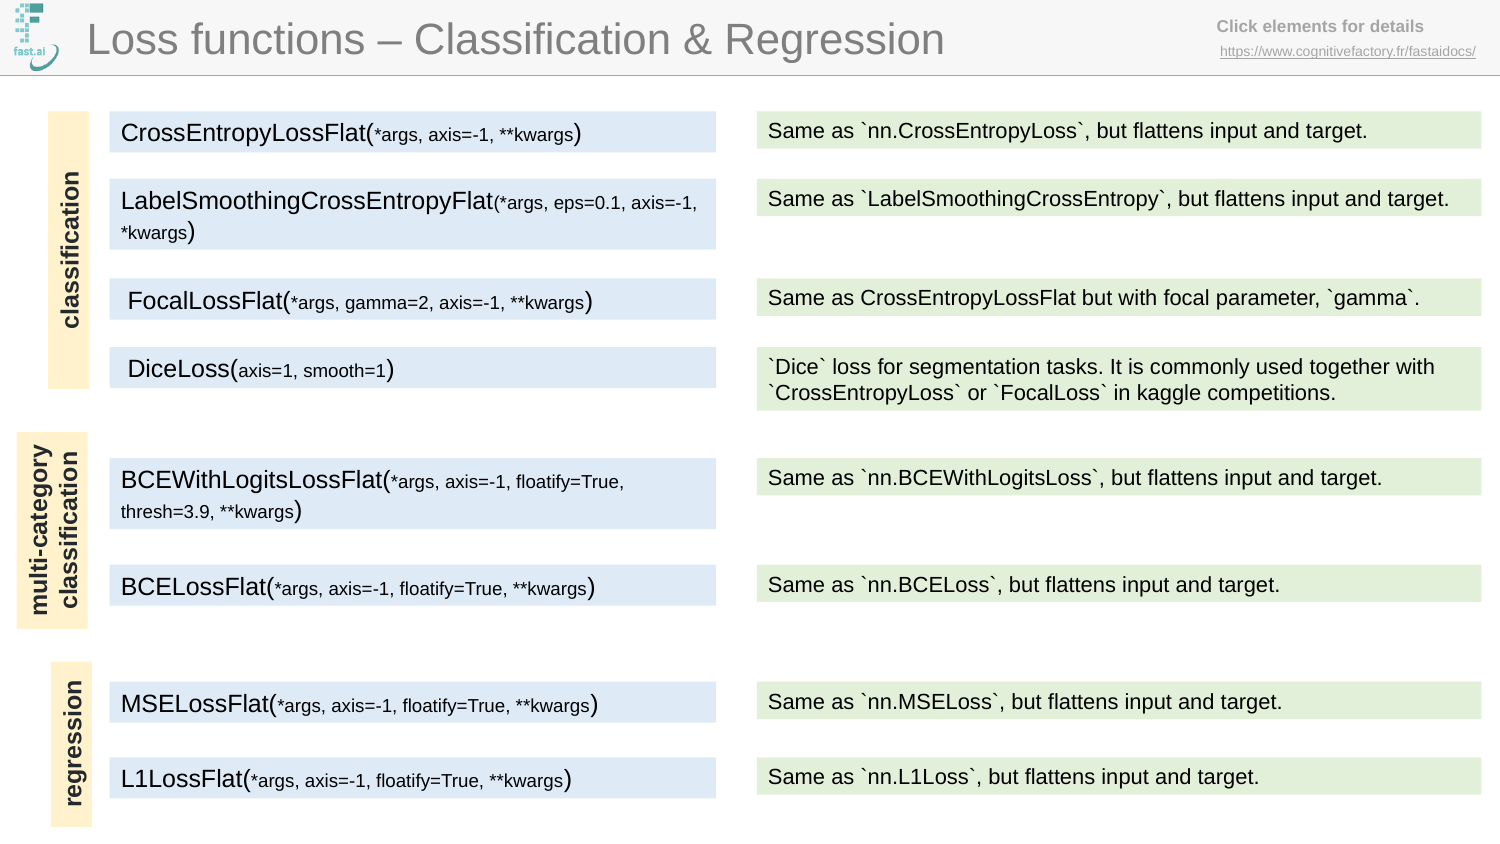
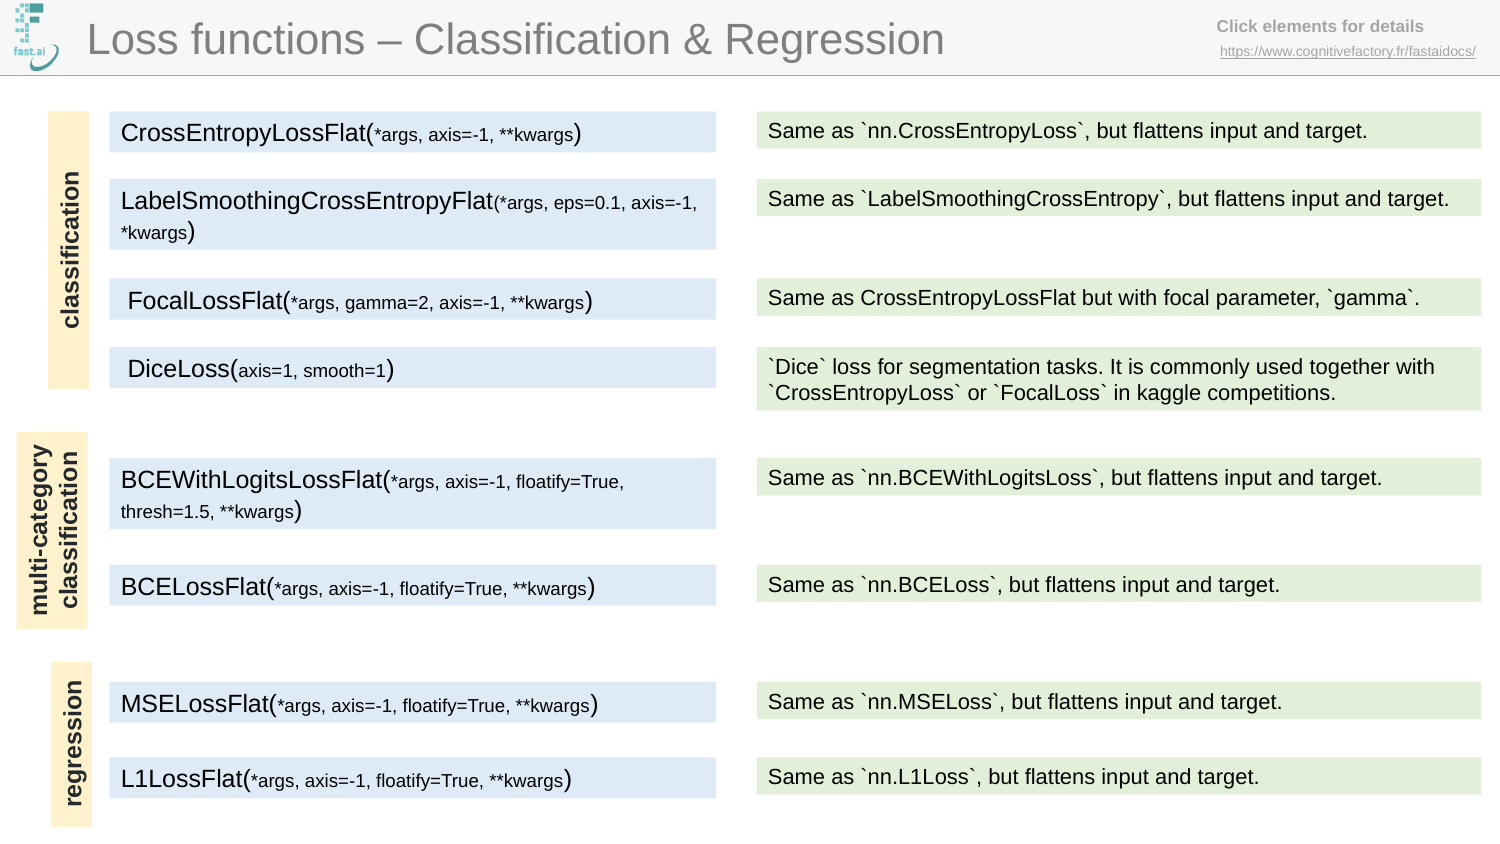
thresh=3.9: thresh=3.9 -> thresh=1.5
